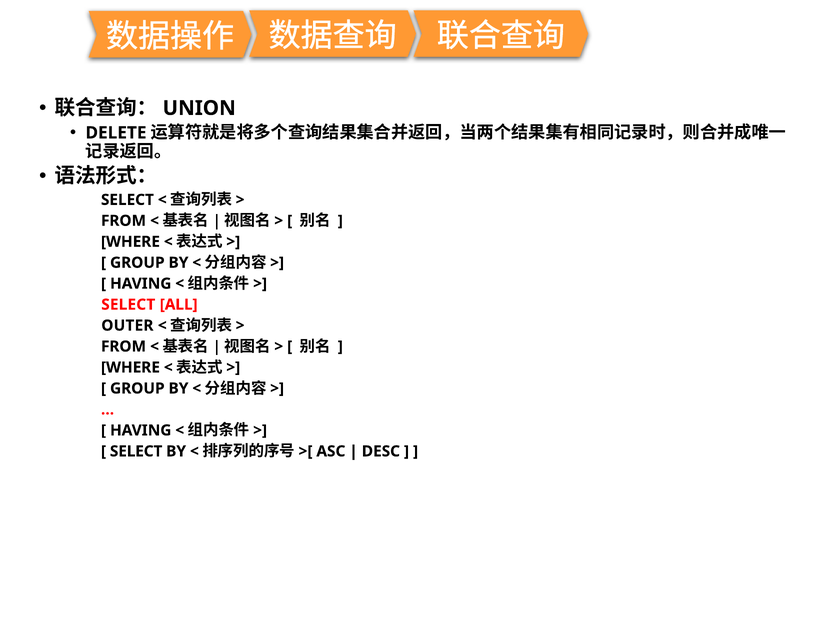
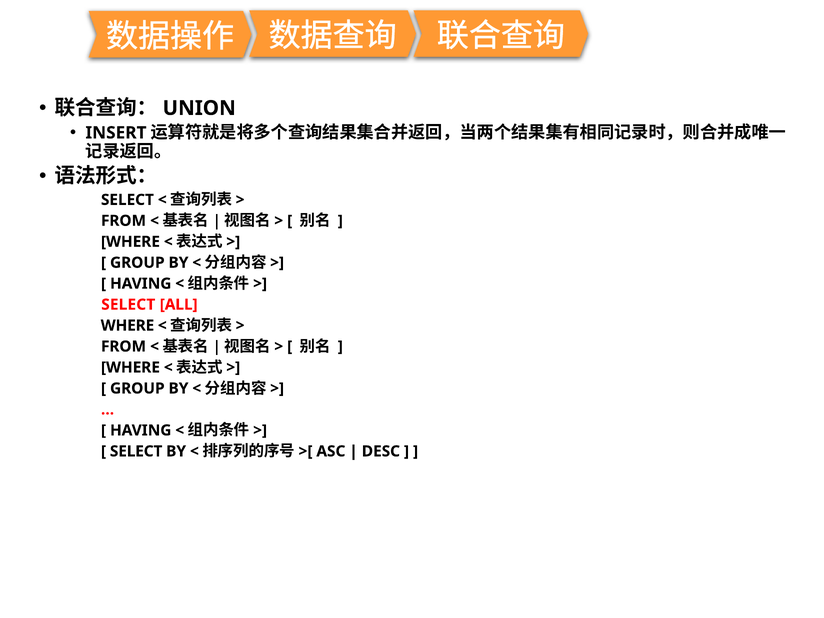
DELETE: DELETE -> INSERT
OUTER at (127, 326): OUTER -> WHERE
